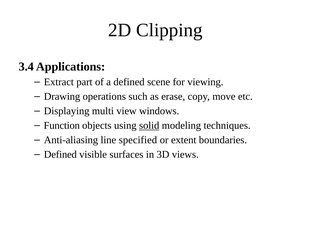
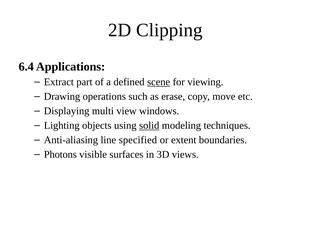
3.4: 3.4 -> 6.4
scene underline: none -> present
Function: Function -> Lighting
Defined at (60, 155): Defined -> Photons
